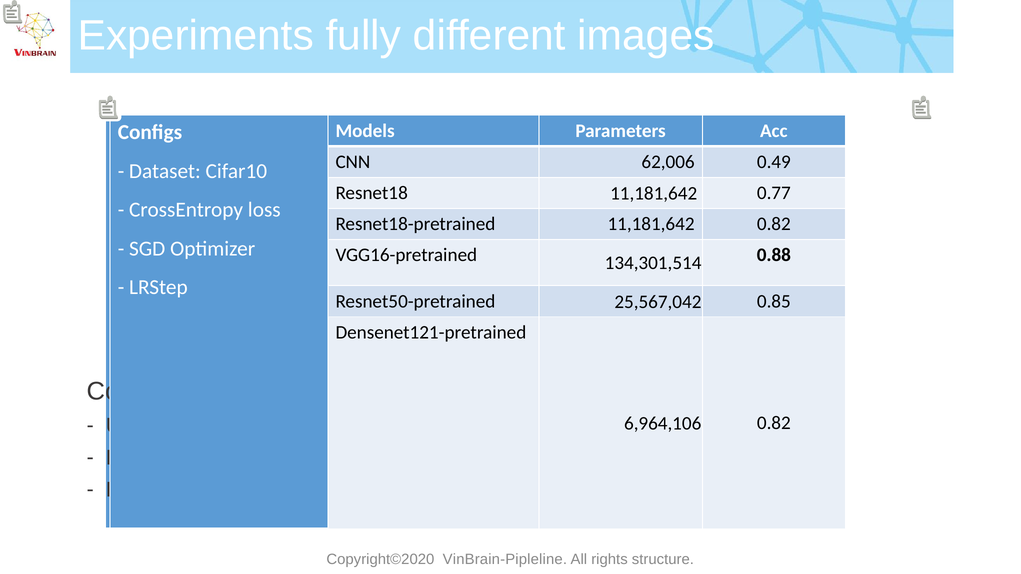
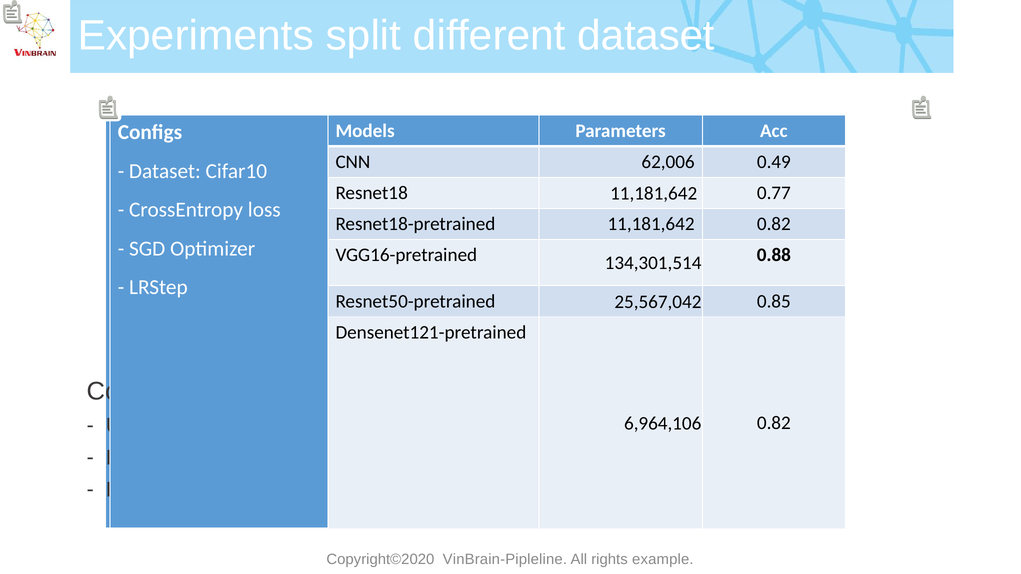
fully: fully -> split
different images: images -> dataset
structure: structure -> example
